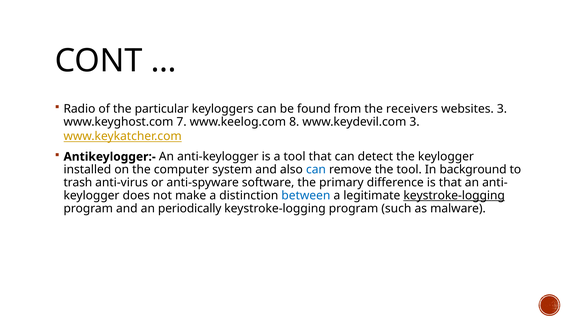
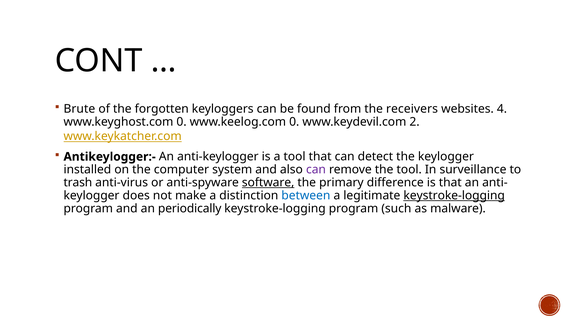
Radio: Radio -> Brute
particular: particular -> forgotten
websites 3: 3 -> 4
www.keyghost.com 7: 7 -> 0
www.keelog.com 8: 8 -> 0
www.keydevil.com 3: 3 -> 2
can at (316, 170) colour: blue -> purple
background: background -> surveillance
software underline: none -> present
